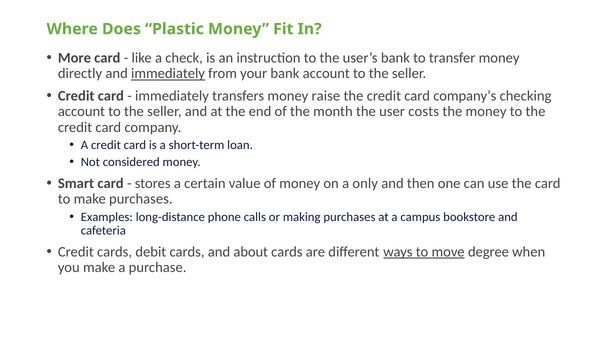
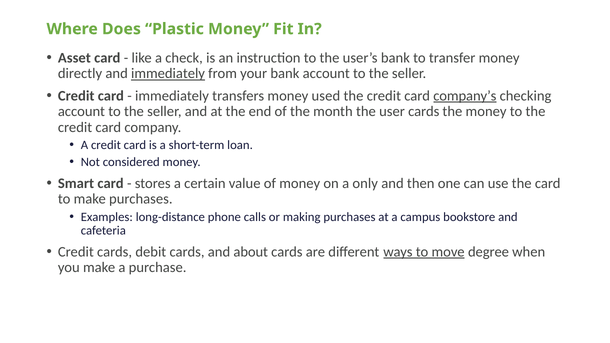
More: More -> Asset
raise: raise -> used
company’s underline: none -> present
user costs: costs -> cards
